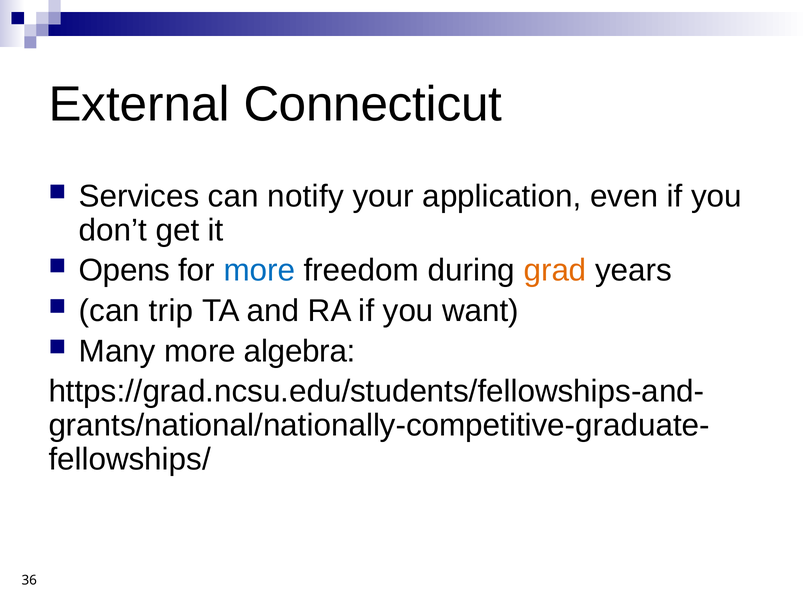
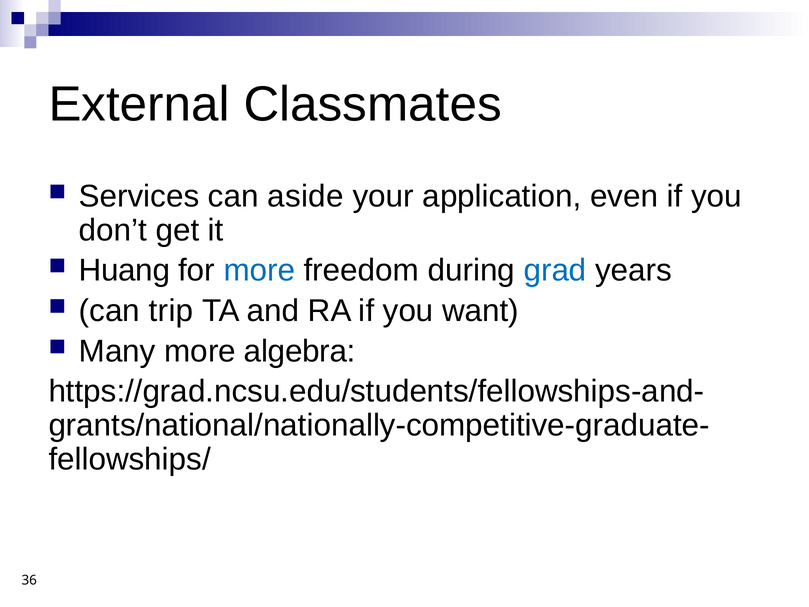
Connecticut: Connecticut -> Classmates
notify: notify -> aside
Opens: Opens -> Huang
grad colour: orange -> blue
